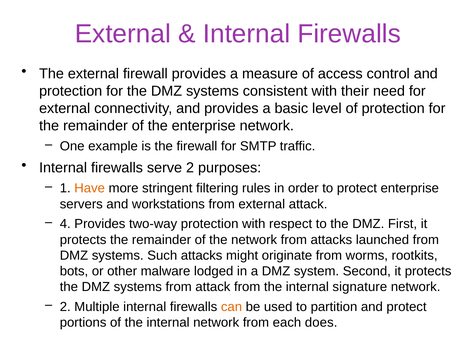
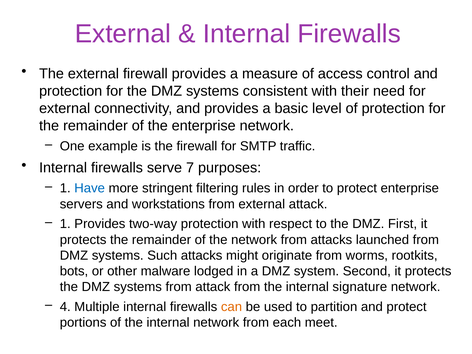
serve 2: 2 -> 7
Have colour: orange -> blue
4 at (65, 224): 4 -> 1
2 at (65, 307): 2 -> 4
does: does -> meet
